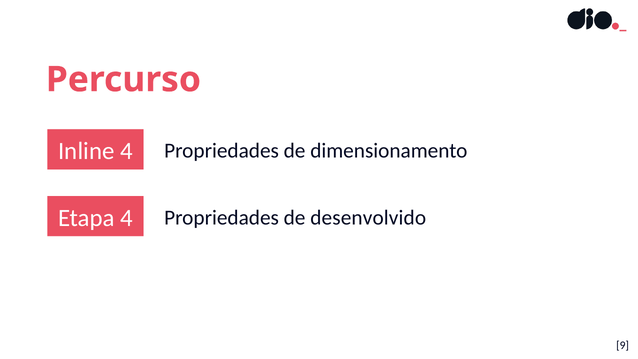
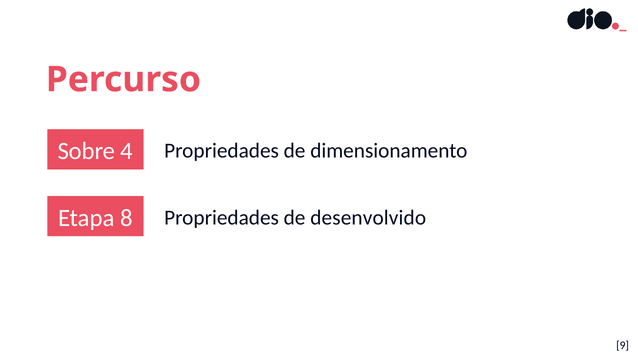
Inline: Inline -> Sobre
Etapa 4: 4 -> 8
